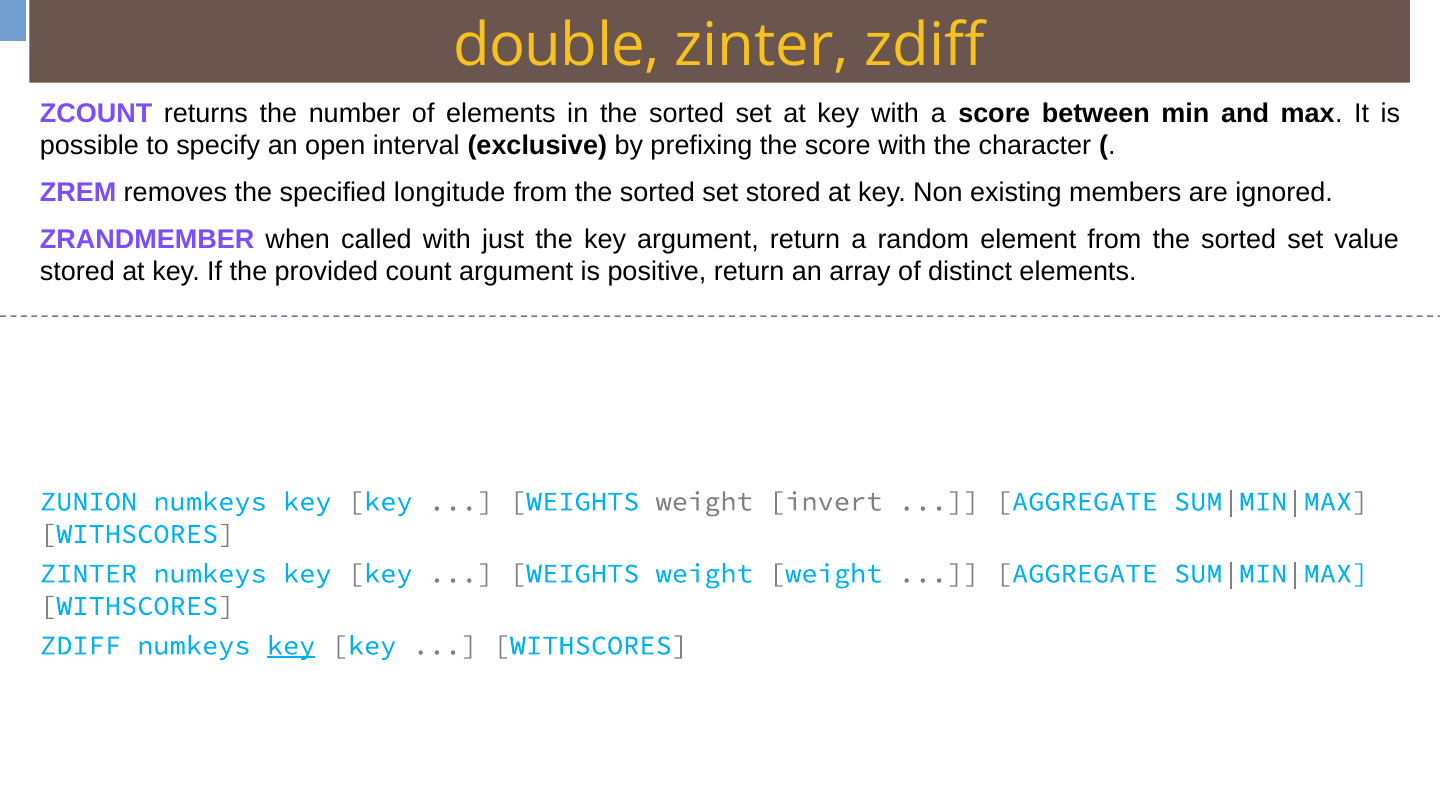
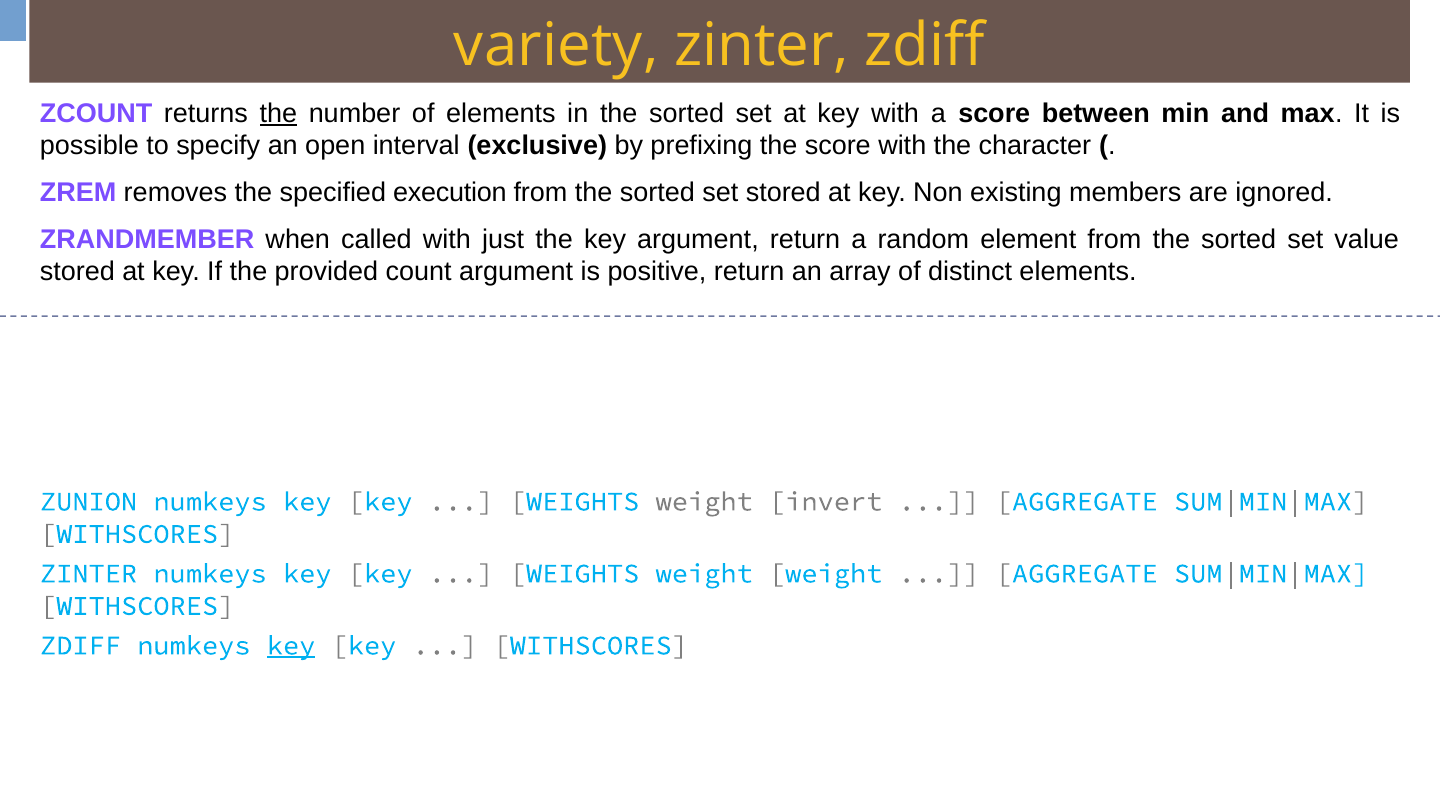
double: double -> variety
the at (278, 113) underline: none -> present
longitude: longitude -> execution
